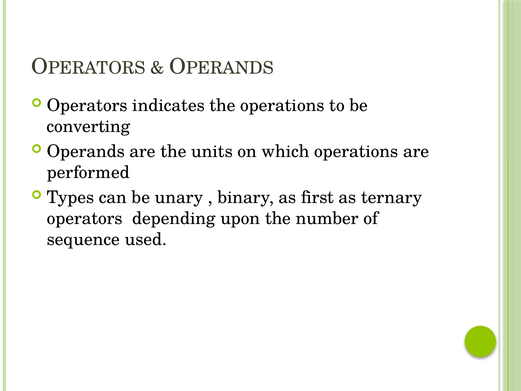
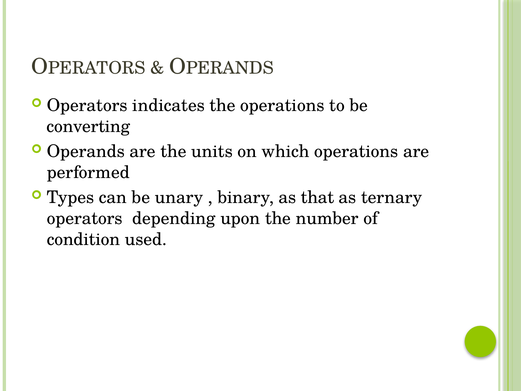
first: first -> that
sequence: sequence -> condition
